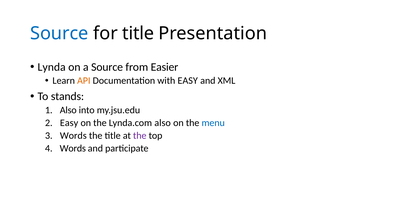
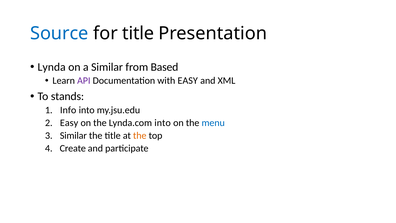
a Source: Source -> Similar
Easier: Easier -> Based
API colour: orange -> purple
Also at (68, 110): Also -> Info
Lynda.com also: also -> into
Words at (73, 135): Words -> Similar
the at (140, 135) colour: purple -> orange
Words at (73, 148): Words -> Create
